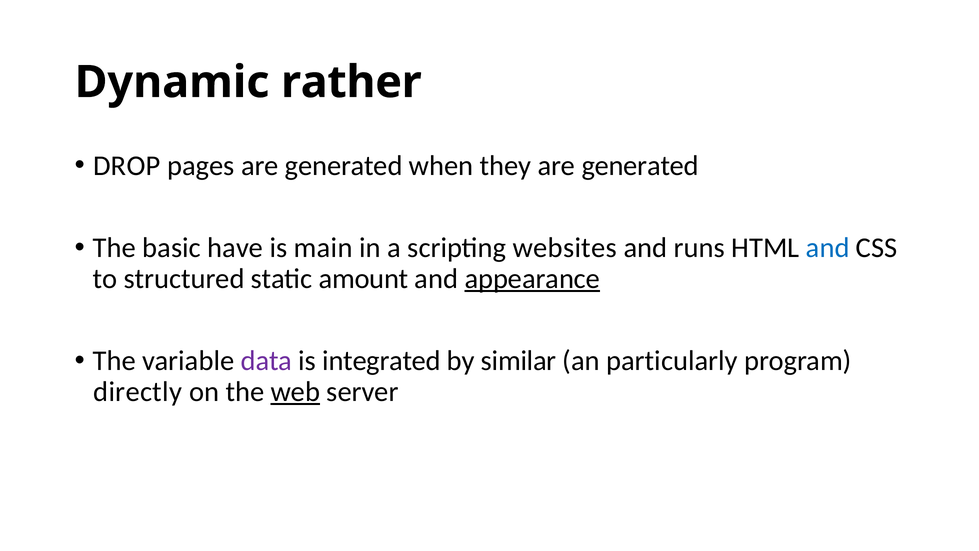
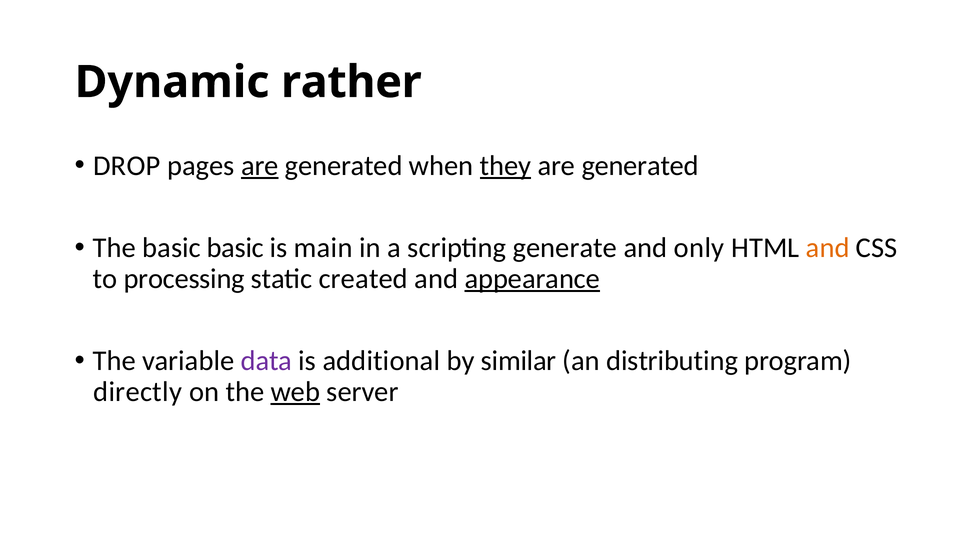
are at (260, 166) underline: none -> present
they underline: none -> present
basic have: have -> basic
websites: websites -> generate
runs: runs -> only
and at (828, 248) colour: blue -> orange
structured: structured -> processing
amount: amount -> created
integrated: integrated -> additional
particularly: particularly -> distributing
